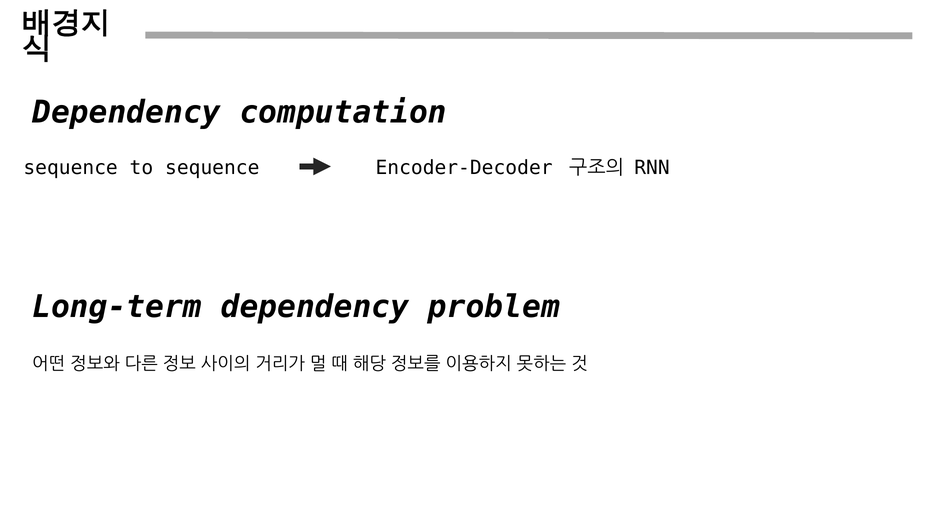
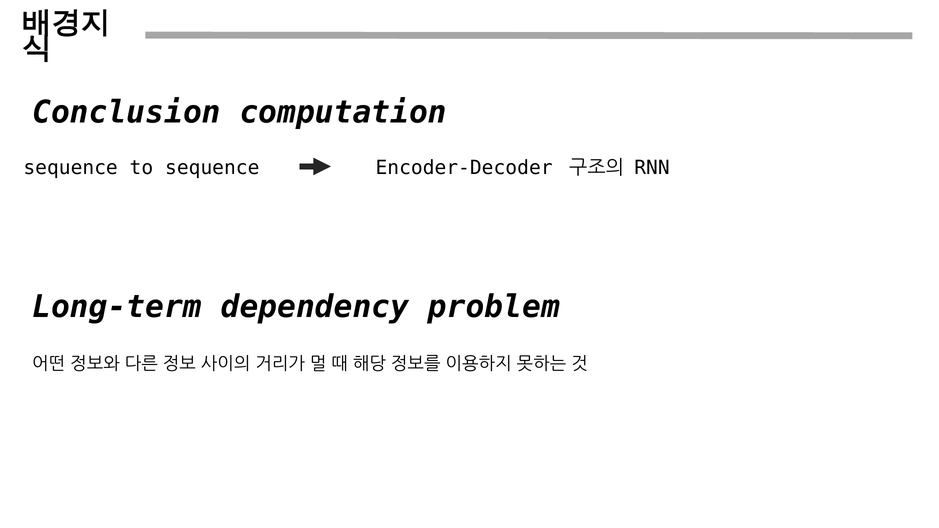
Dependency at (126, 113): Dependency -> Conclusion
